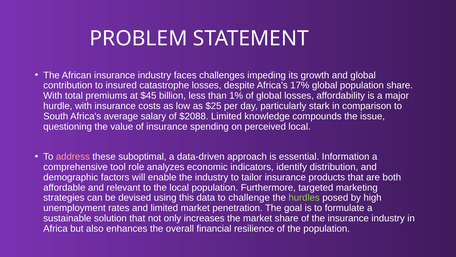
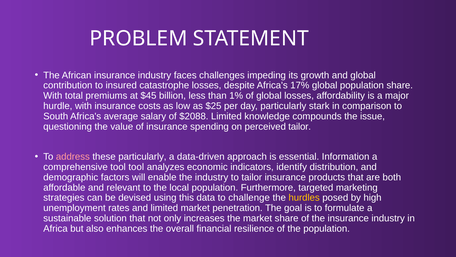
perceived local: local -> tailor
these suboptimal: suboptimal -> particularly
tool role: role -> tool
hurdles colour: light green -> yellow
